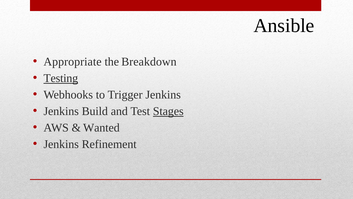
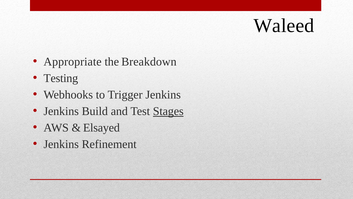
Ansible: Ansible -> Waleed
Testing underline: present -> none
Wanted: Wanted -> Elsayed
